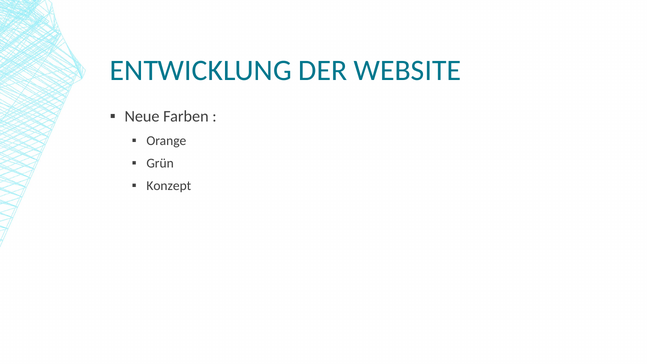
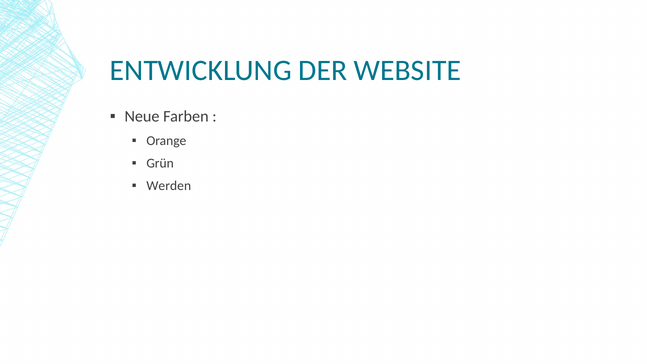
Konzept: Konzept -> Werden
